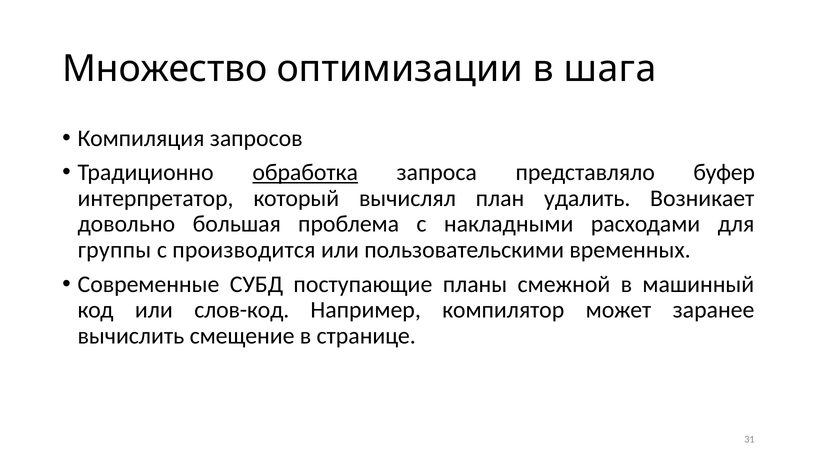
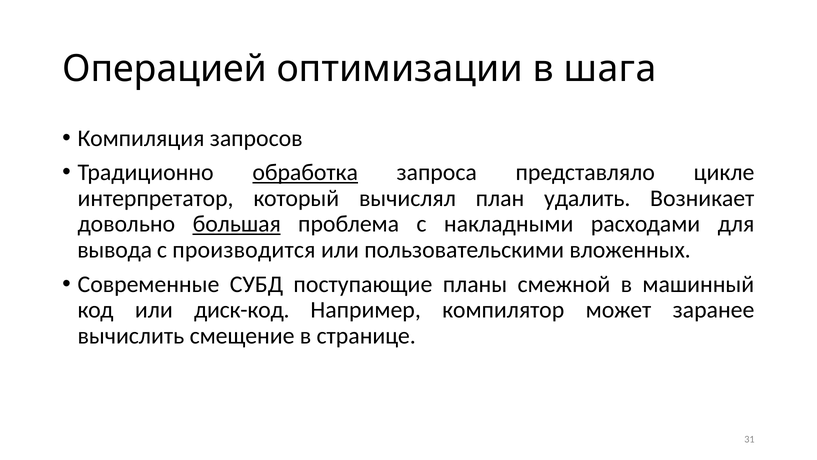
Множество: Множество -> Операцией
буфер: буфер -> цикле
большая underline: none -> present
группы: группы -> вывода
временных: временных -> вложенных
слов-код: слов-код -> диск-код
